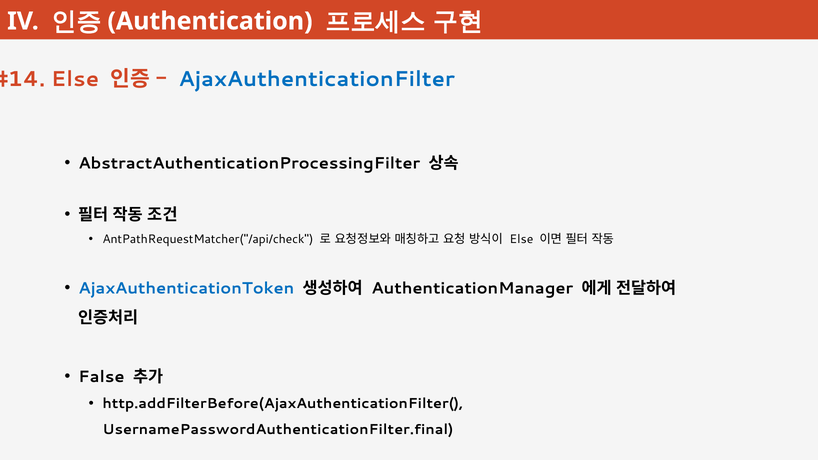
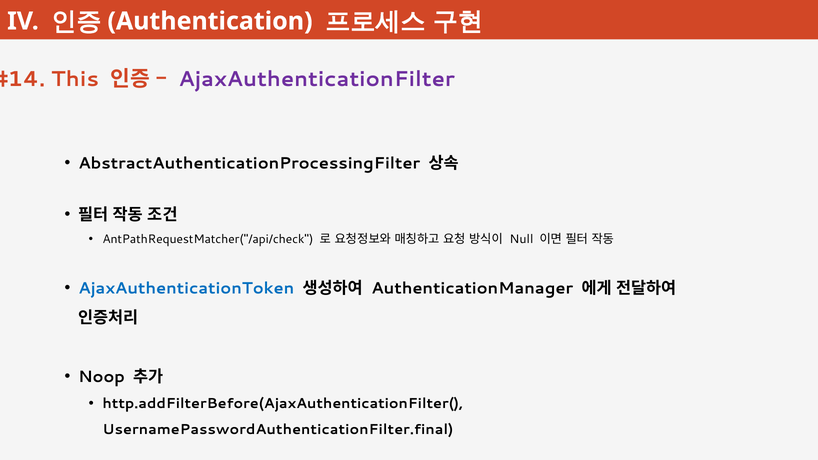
Else at (75, 79): Else -> This
AjaxAuthenticationFilter colour: blue -> purple
Else at (521, 239): Else -> Null
False: False -> Noop
